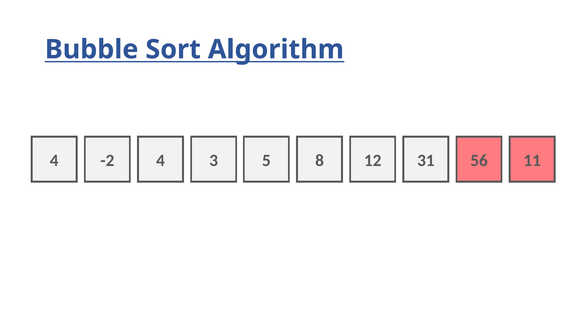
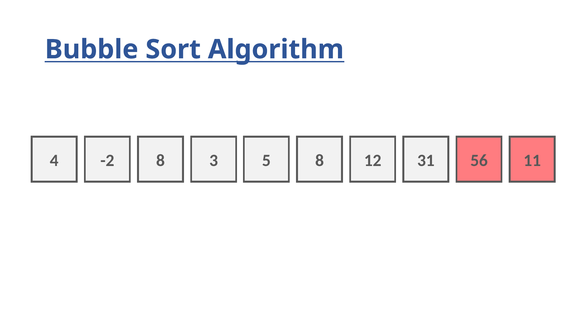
-2 4: 4 -> 8
